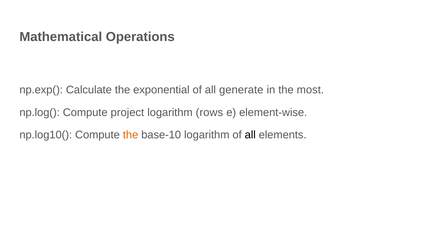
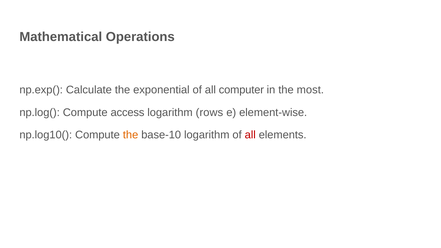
generate: generate -> computer
project: project -> access
all at (250, 135) colour: black -> red
